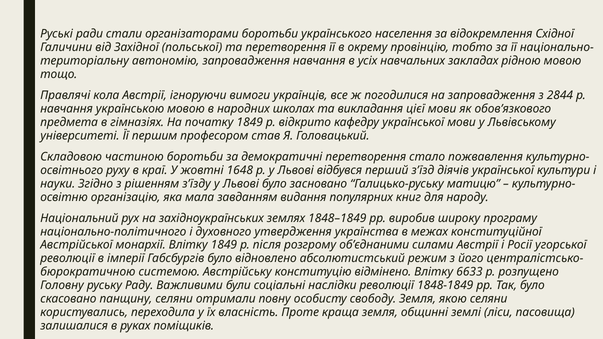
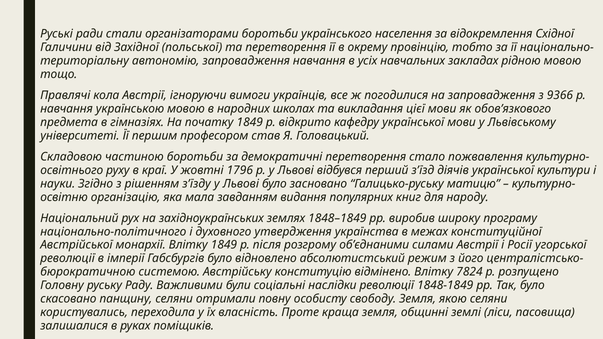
2844: 2844 -> 9366
1648: 1648 -> 1796
6633: 6633 -> 7824
